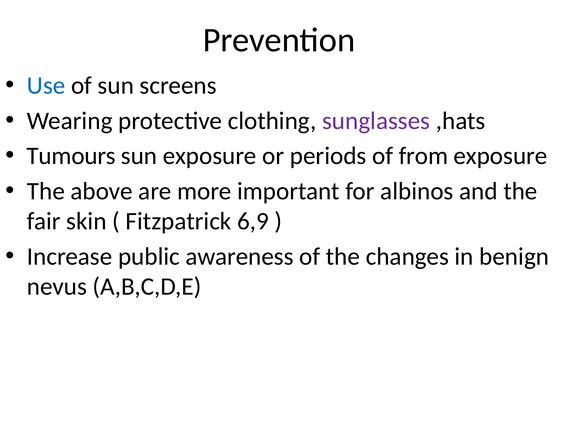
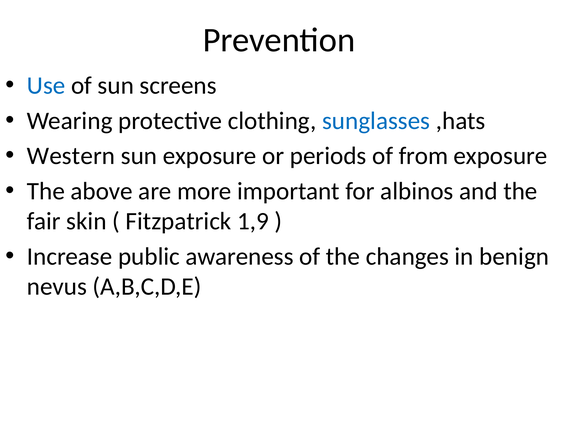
sunglasses colour: purple -> blue
Tumours: Tumours -> Western
6,9: 6,9 -> 1,9
